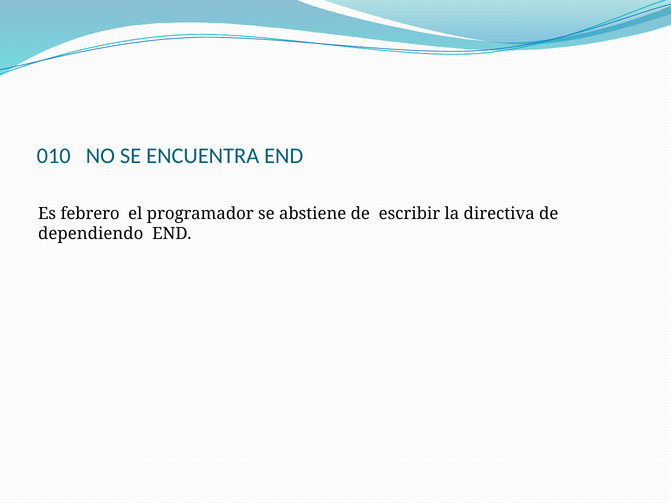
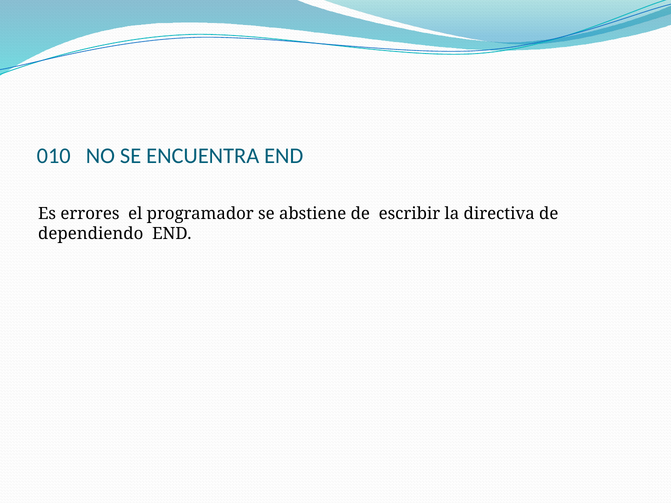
febrero: febrero -> errores
